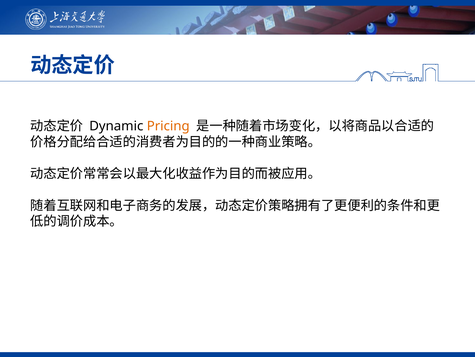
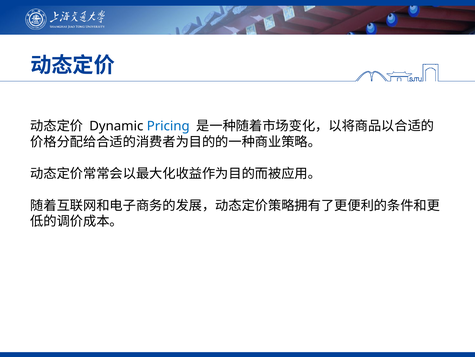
Pricing colour: orange -> blue
